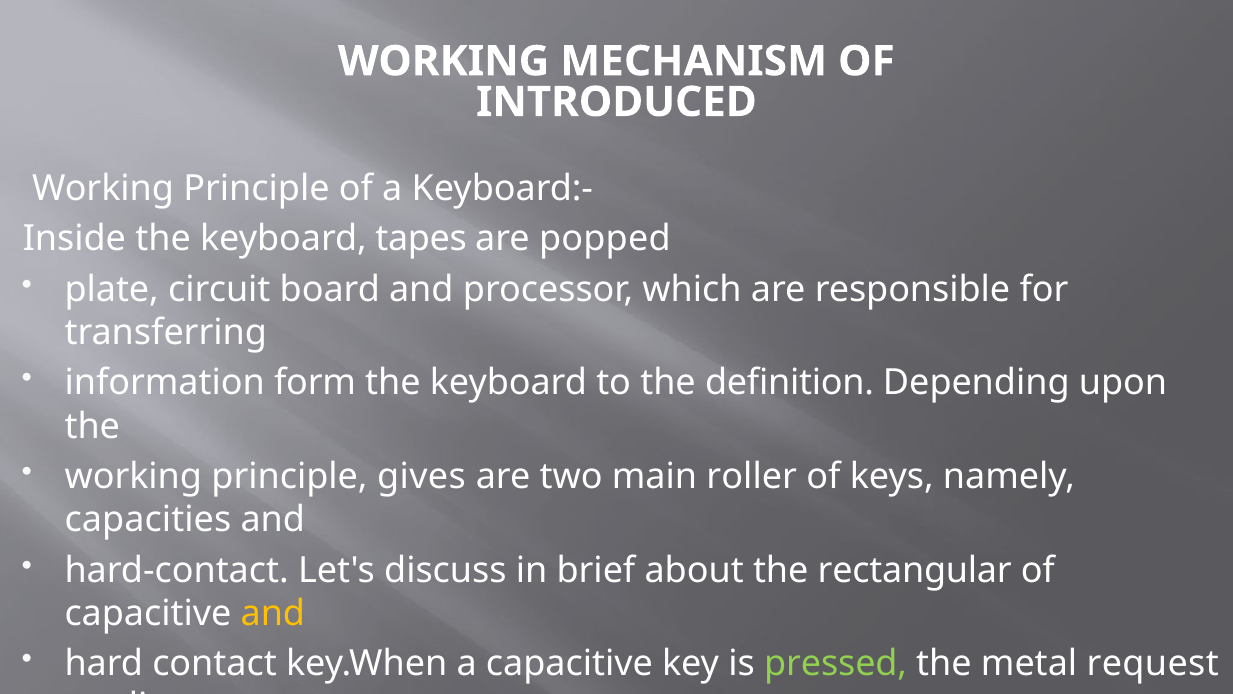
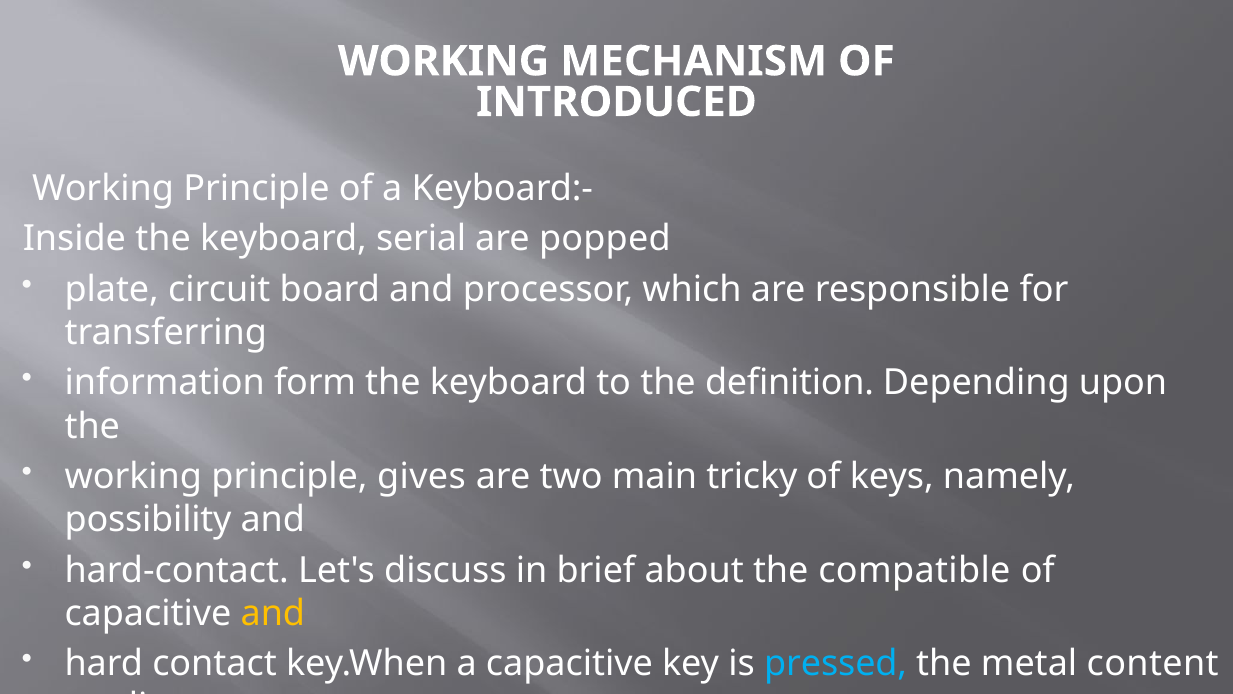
tapes: tapes -> serial
roller: roller -> tricky
capacities: capacities -> possibility
rectangular: rectangular -> compatible
pressed colour: light green -> light blue
request: request -> content
